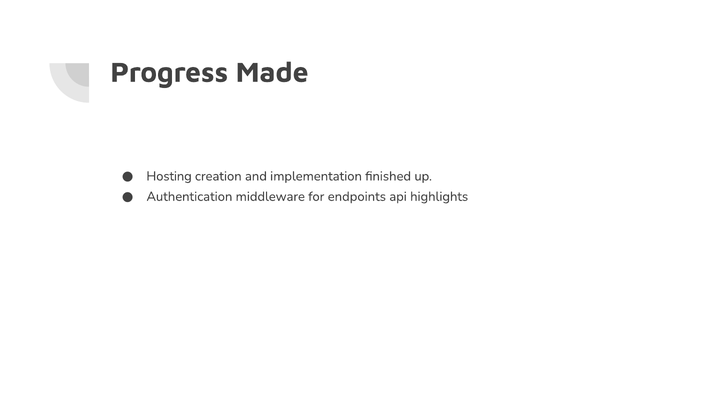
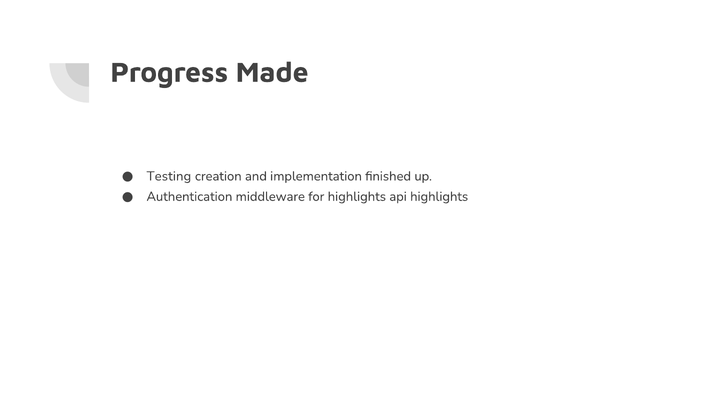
Hosting: Hosting -> Testing
for endpoints: endpoints -> highlights
